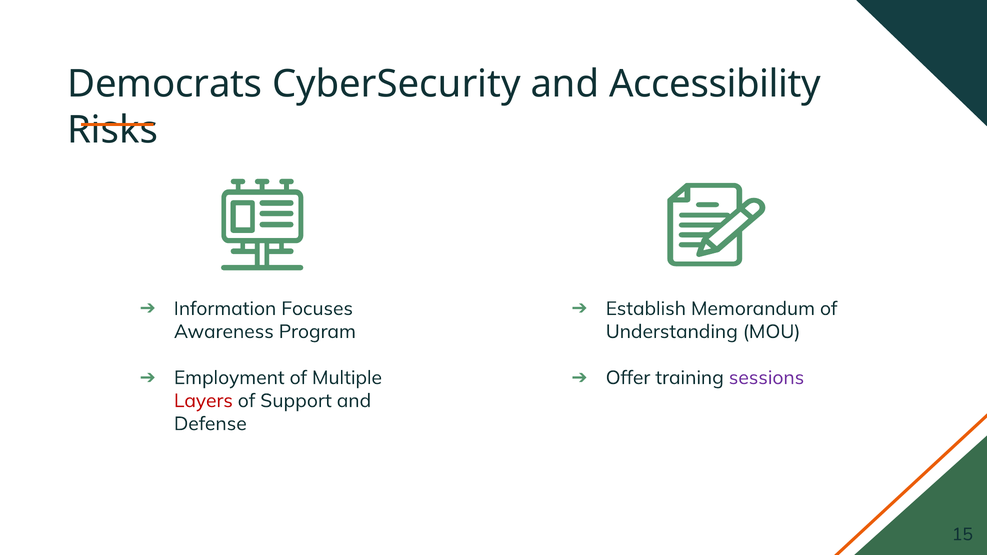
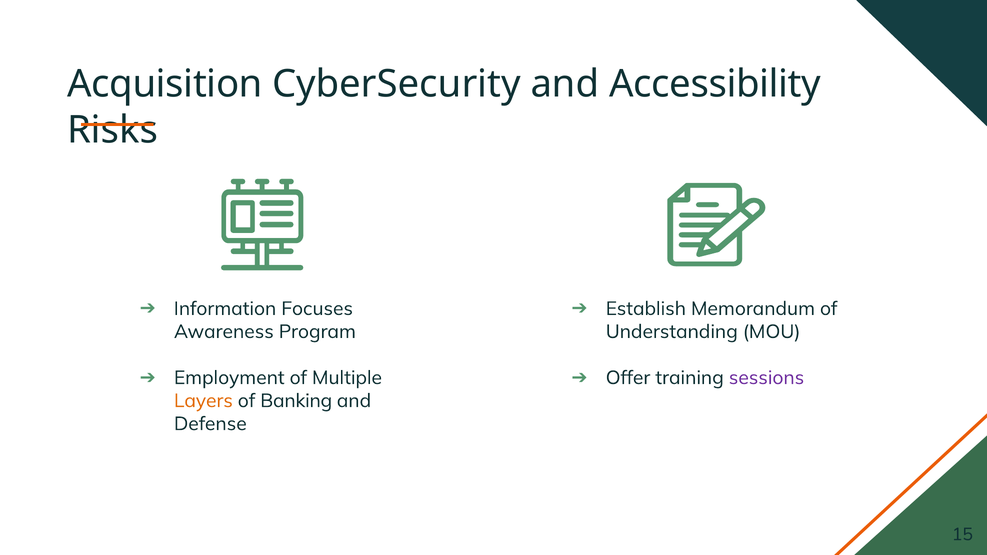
Democrats: Democrats -> Acquisition
Layers colour: red -> orange
Support: Support -> Banking
